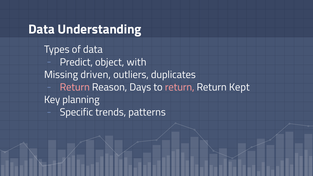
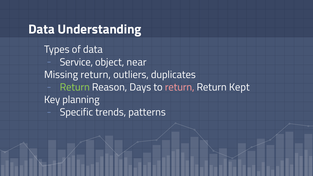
Predict: Predict -> Service
with: with -> near
Missing driven: driven -> return
Return at (75, 87) colour: pink -> light green
